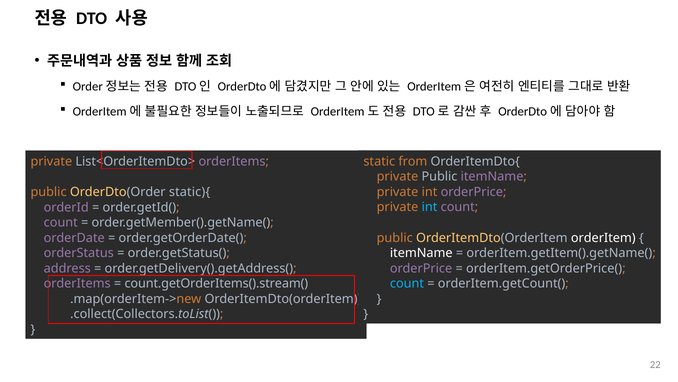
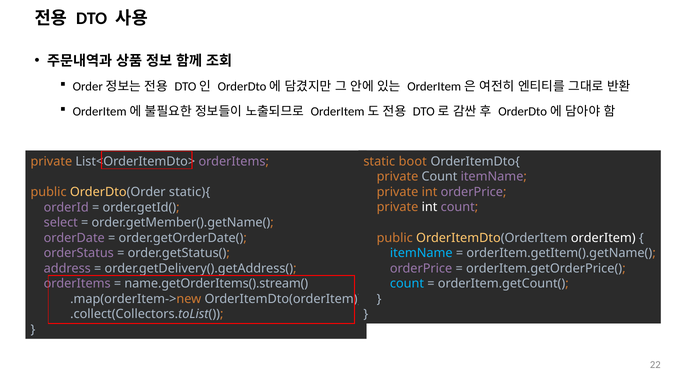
from: from -> boot
private Public: Public -> Count
int at (430, 207) colour: light blue -> white
count at (61, 222): count -> select
itemName at (421, 253) colour: white -> light blue
count.getOrderItems().stream(: count.getOrderItems().stream( -> name.getOrderItems().stream(
